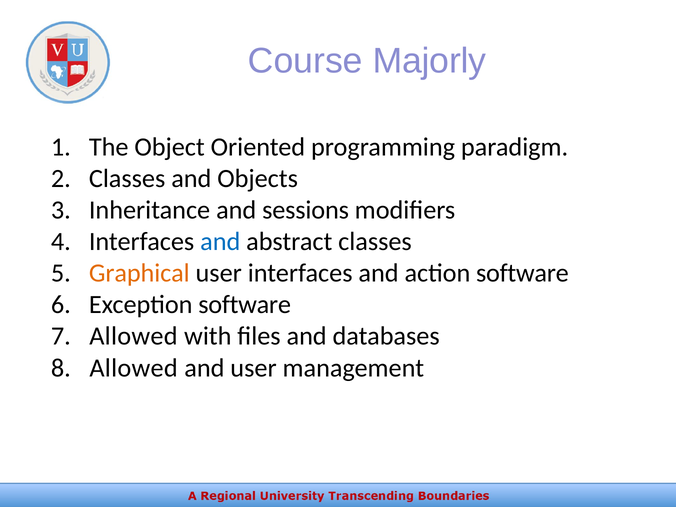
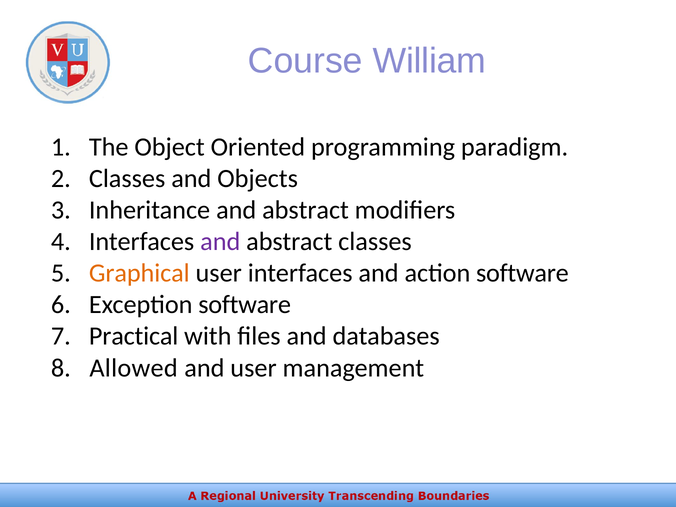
Majorly: Majorly -> William
Inheritance and sessions: sessions -> abstract
and at (220, 242) colour: blue -> purple
Allowed at (133, 336): Allowed -> Practical
